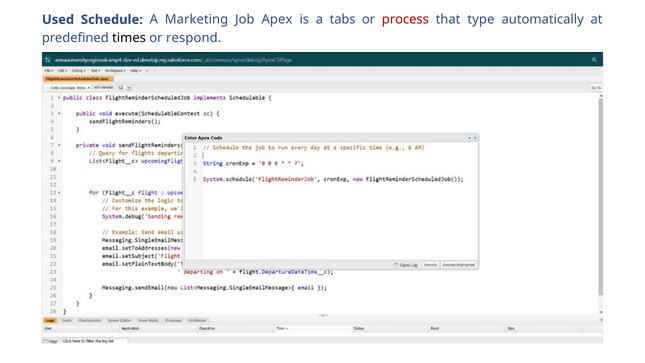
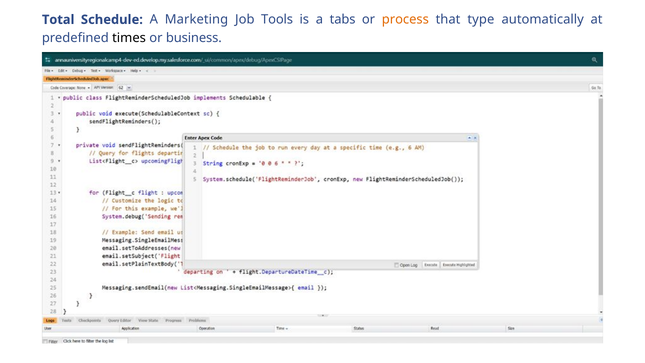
Used: Used -> Total
Apex: Apex -> Tools
process colour: red -> orange
respond: respond -> business
